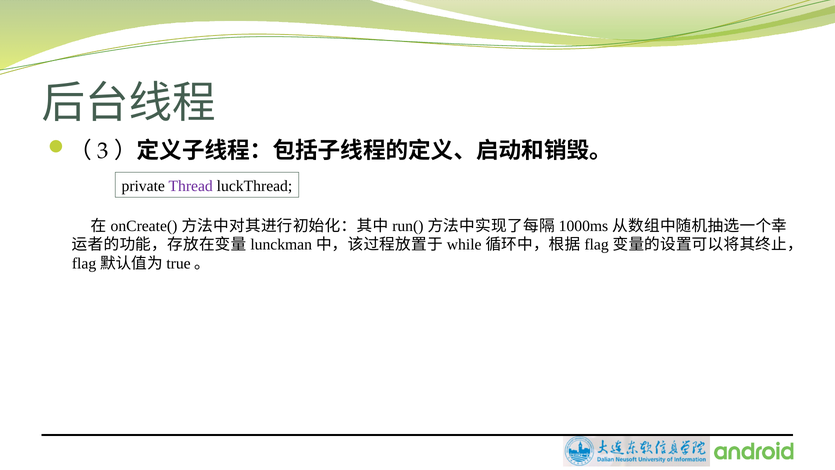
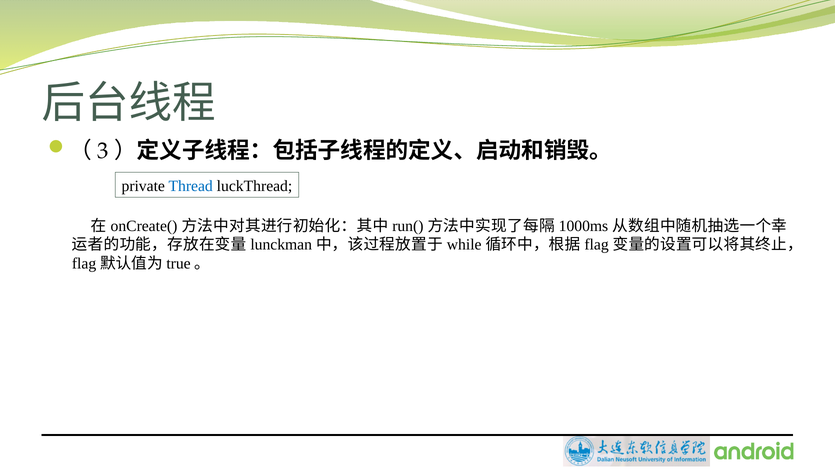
Thread colour: purple -> blue
